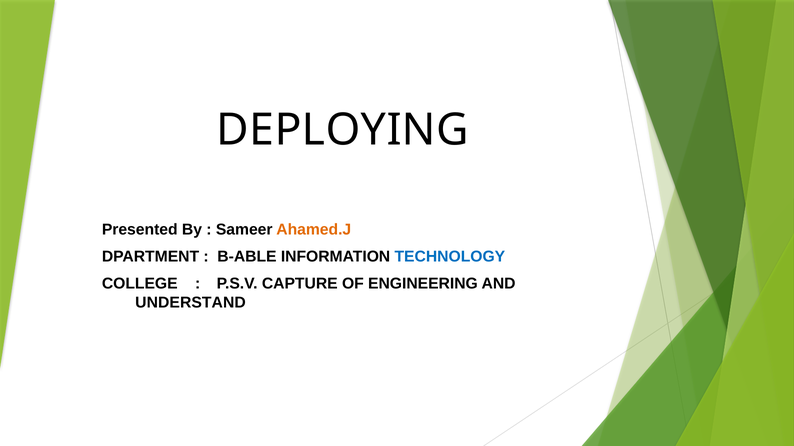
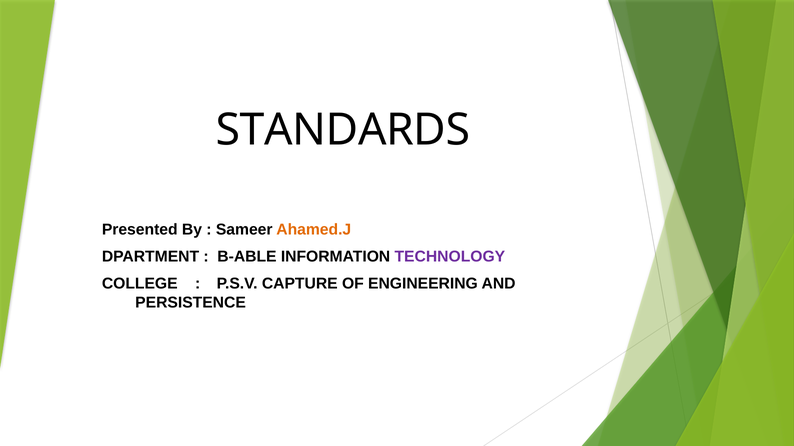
DEPLOYING: DEPLOYING -> STANDARDS
TECHNOLOGY colour: blue -> purple
UNDERSTAND: UNDERSTAND -> PERSISTENCE
